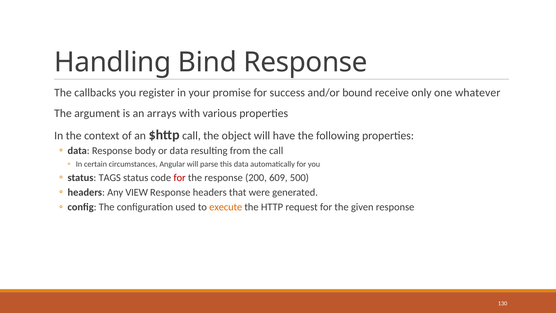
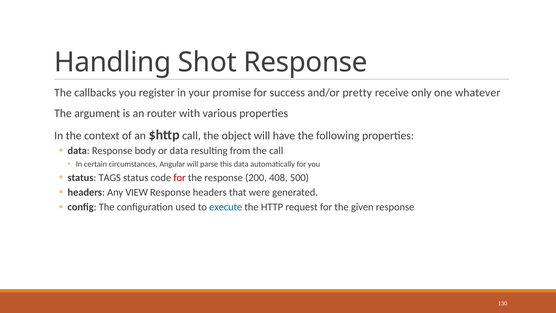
Bind: Bind -> Shot
bound: bound -> pretty
arrays: arrays -> router
609: 609 -> 408
execute colour: orange -> blue
